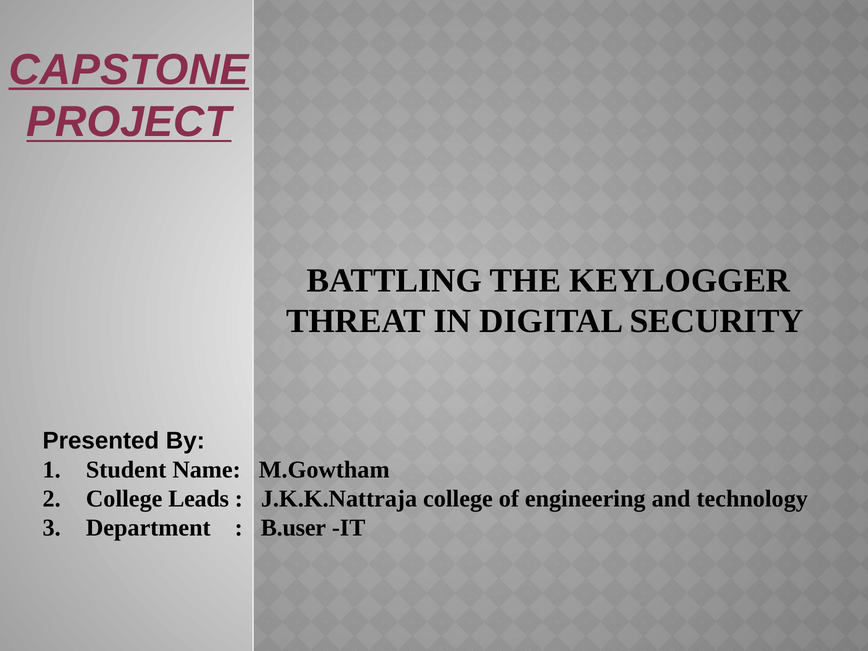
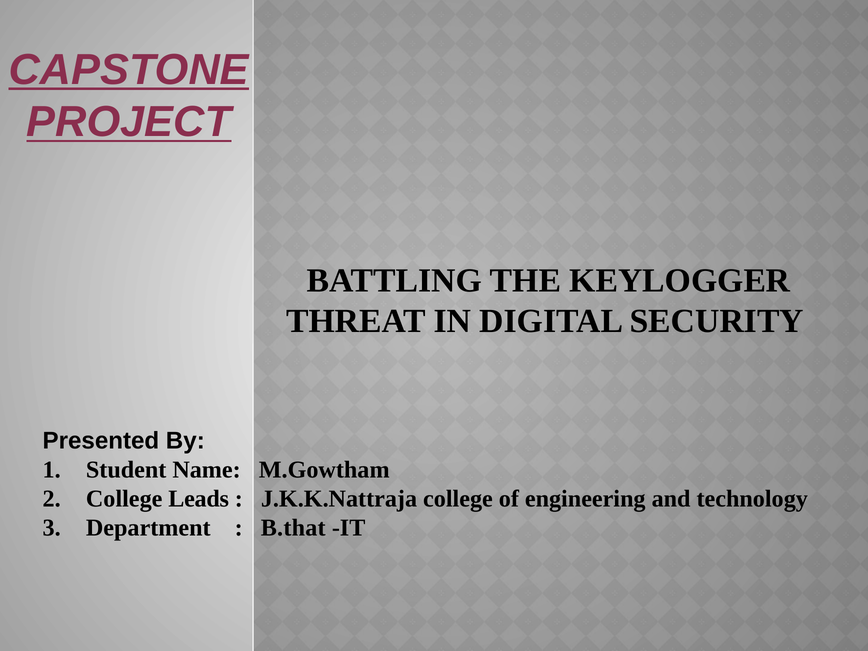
B.user: B.user -> B.that
